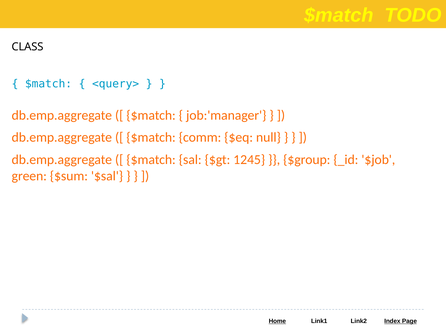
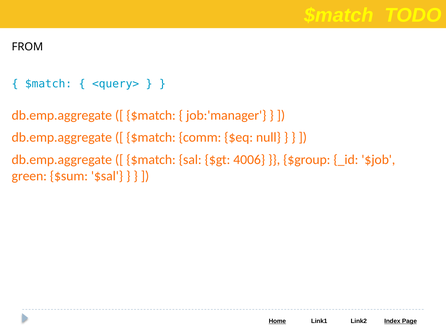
CLASS: CLASS -> FROM
1245: 1245 -> 4006
